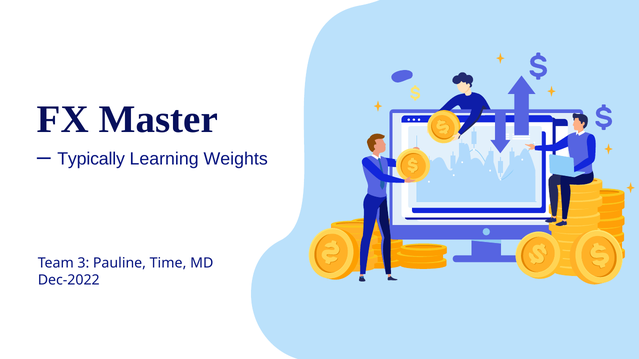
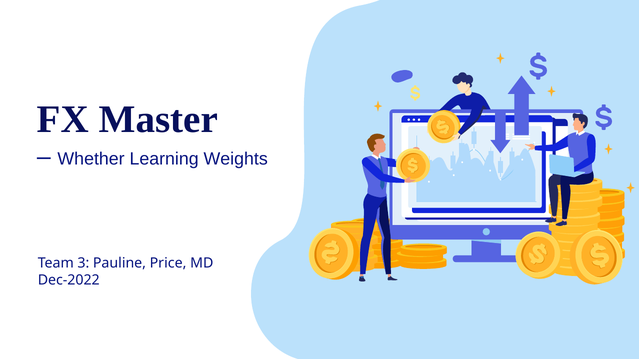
Typically: Typically -> Whether
Time: Time -> Price
